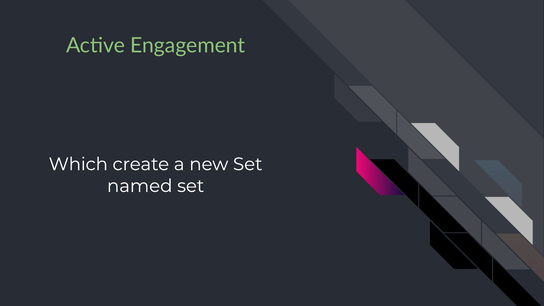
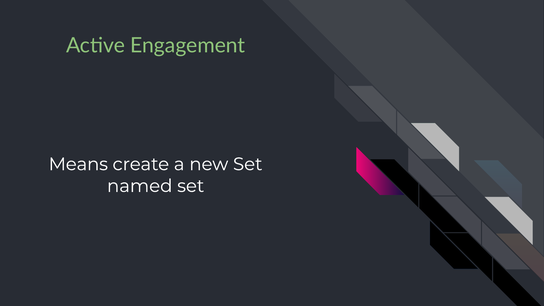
Which: Which -> Means
